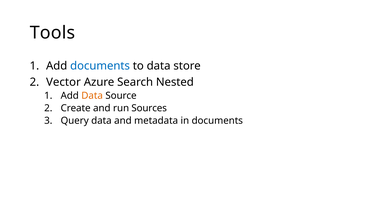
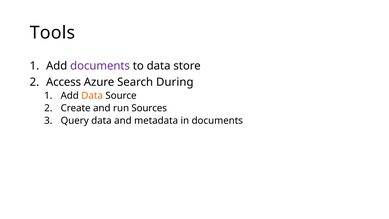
documents at (100, 66) colour: blue -> purple
Vector: Vector -> Access
Nested: Nested -> During
